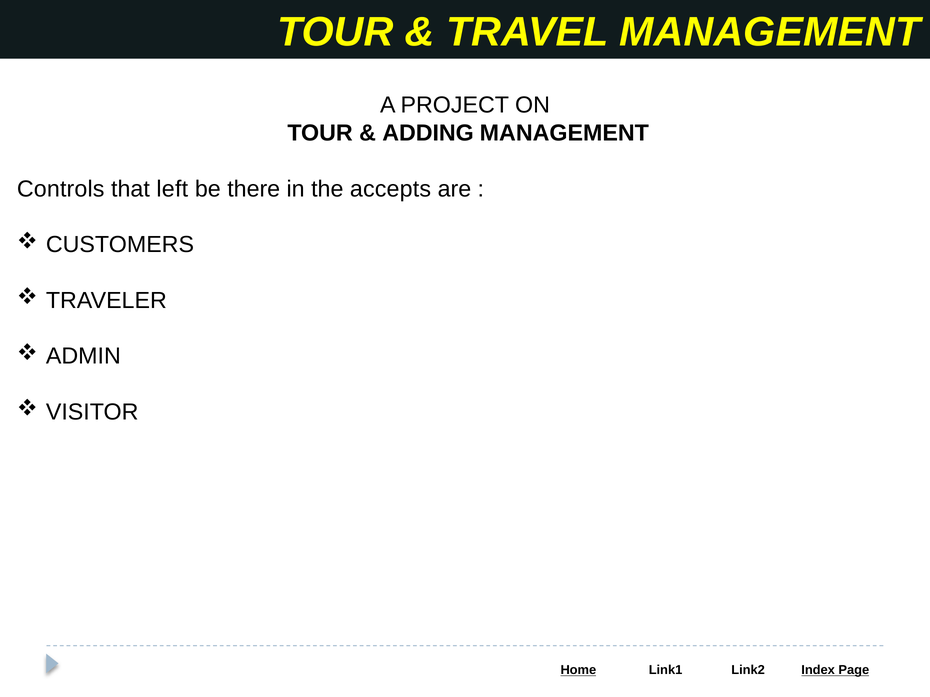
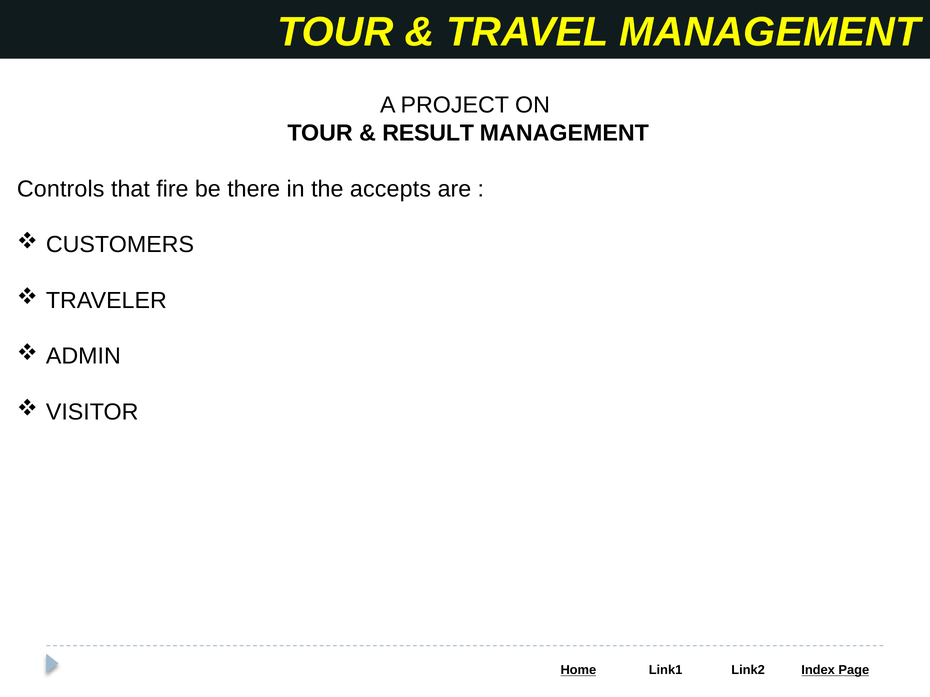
ADDING: ADDING -> RESULT
left: left -> fire
